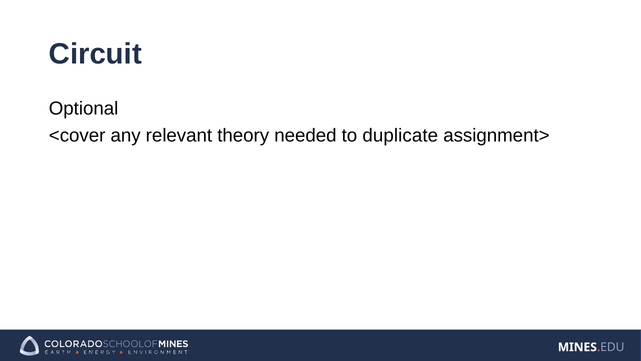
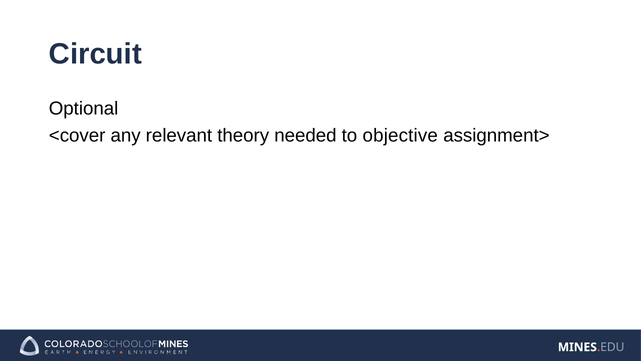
duplicate: duplicate -> objective
